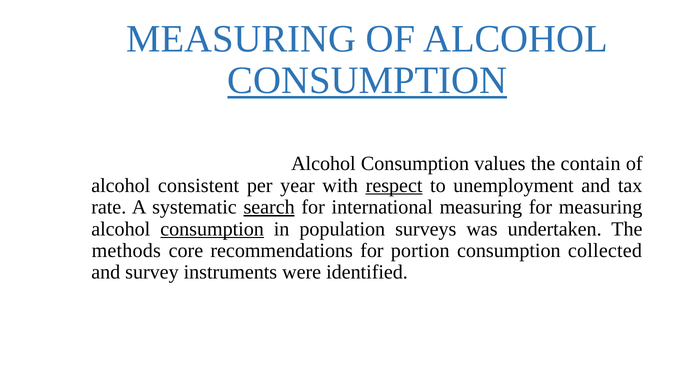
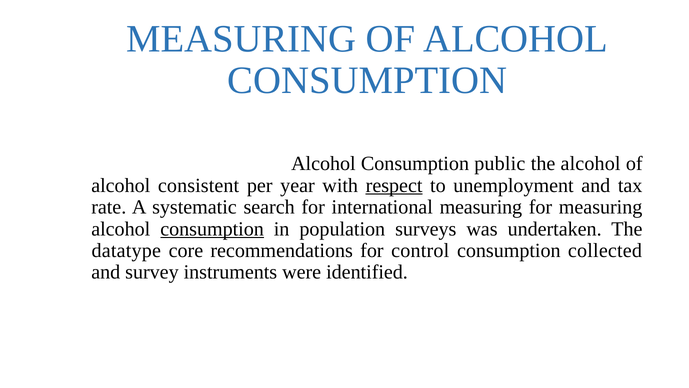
CONSUMPTION at (367, 81) underline: present -> none
values: values -> public
the contain: contain -> alcohol
search underline: present -> none
methods: methods -> datatype
portion: portion -> control
